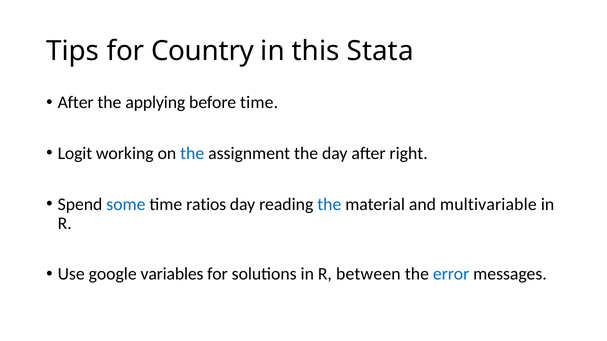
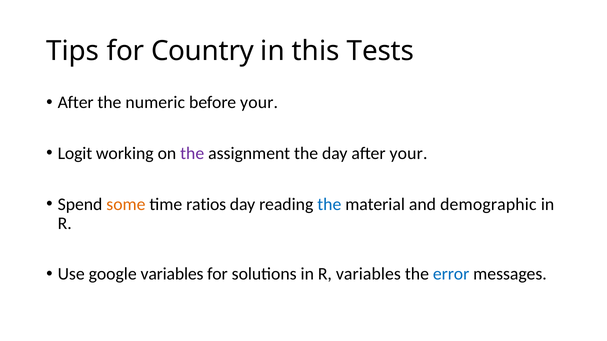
Stata: Stata -> Tests
applying: applying -> numeric
before time: time -> your
the at (192, 154) colour: blue -> purple
after right: right -> your
some colour: blue -> orange
multivariable: multivariable -> demographic
R between: between -> variables
